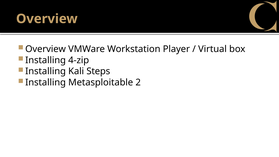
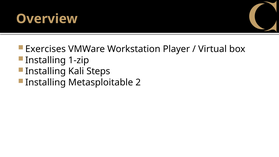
Overview at (46, 49): Overview -> Exercises
4-zip: 4-zip -> 1-zip
